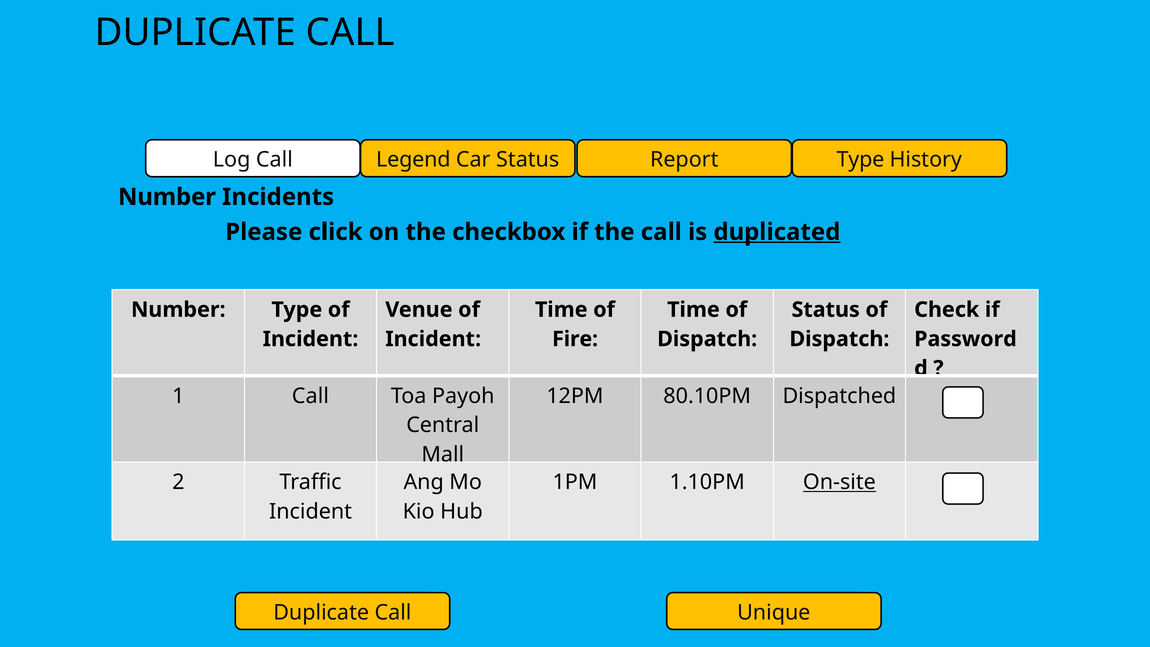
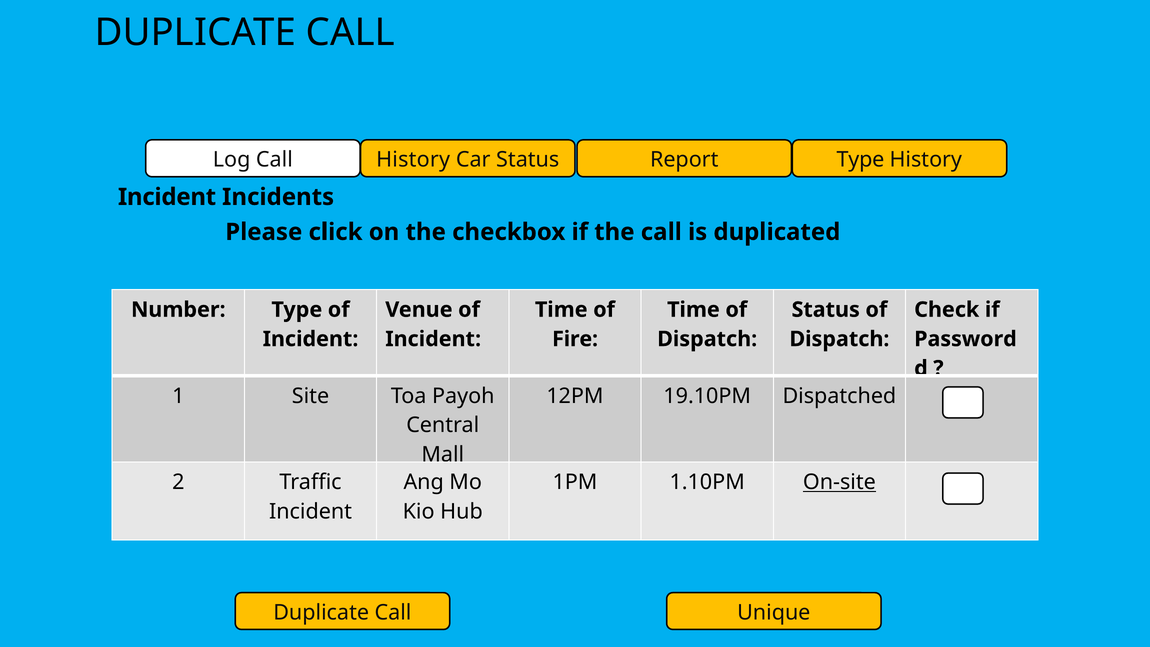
Call Legend: Legend -> History
Number at (167, 197): Number -> Incident
duplicated underline: present -> none
1 Call: Call -> Site
80.10PM: 80.10PM -> 19.10PM
